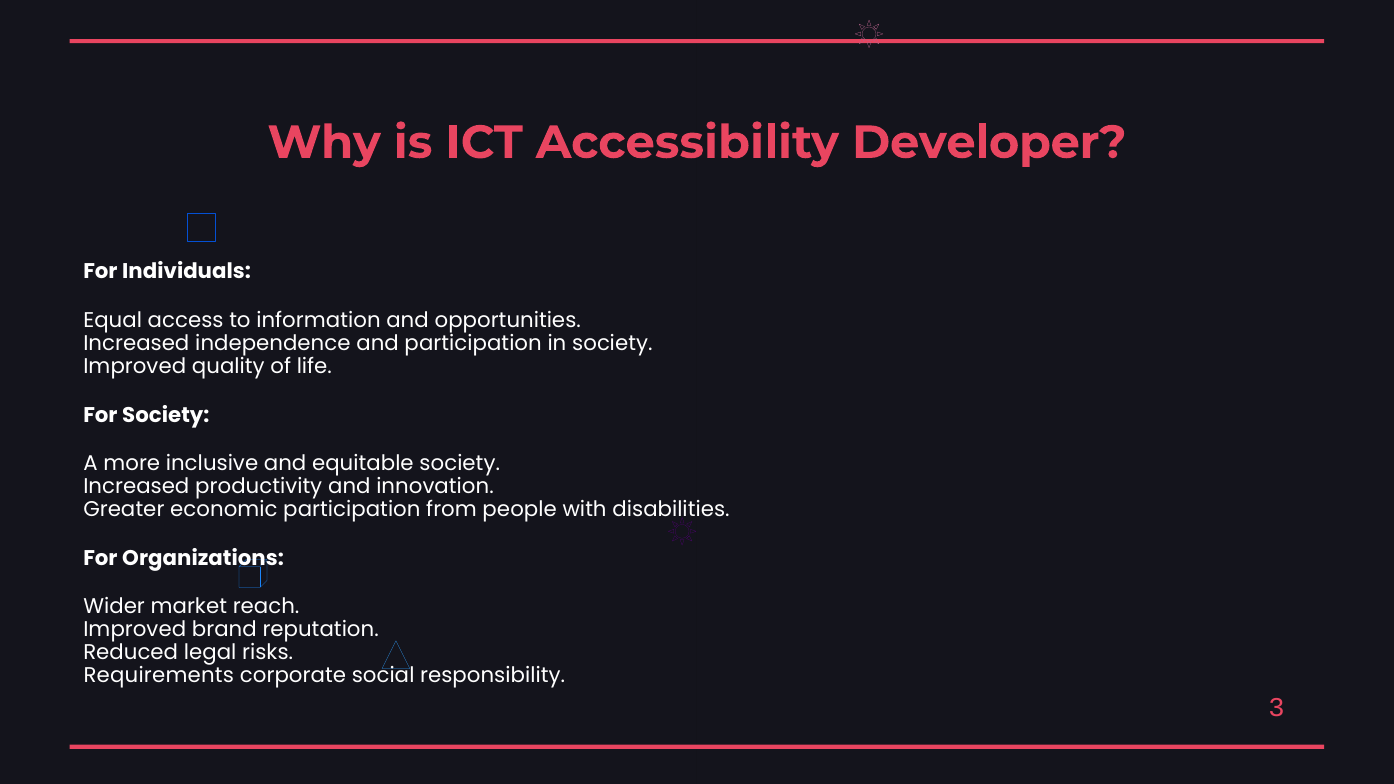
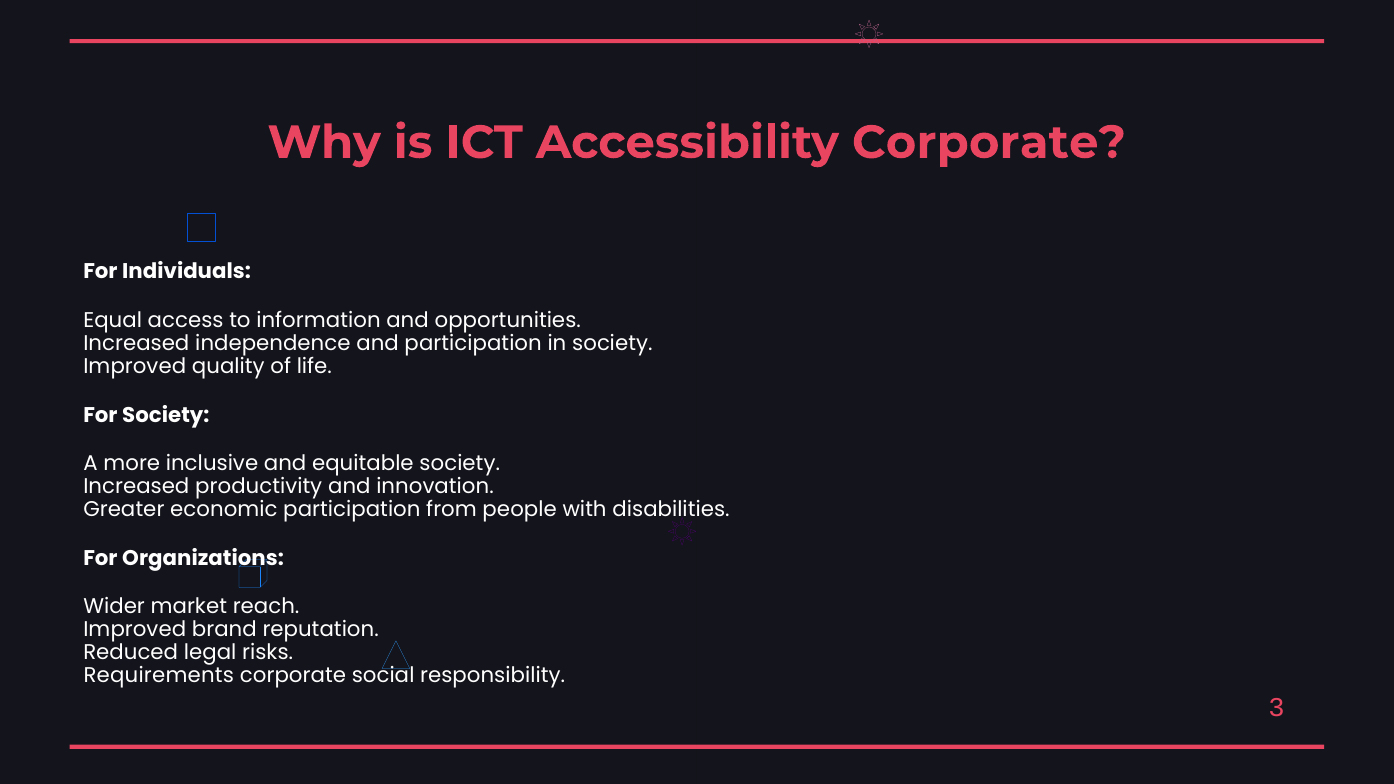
Accessibility Developer: Developer -> Corporate
